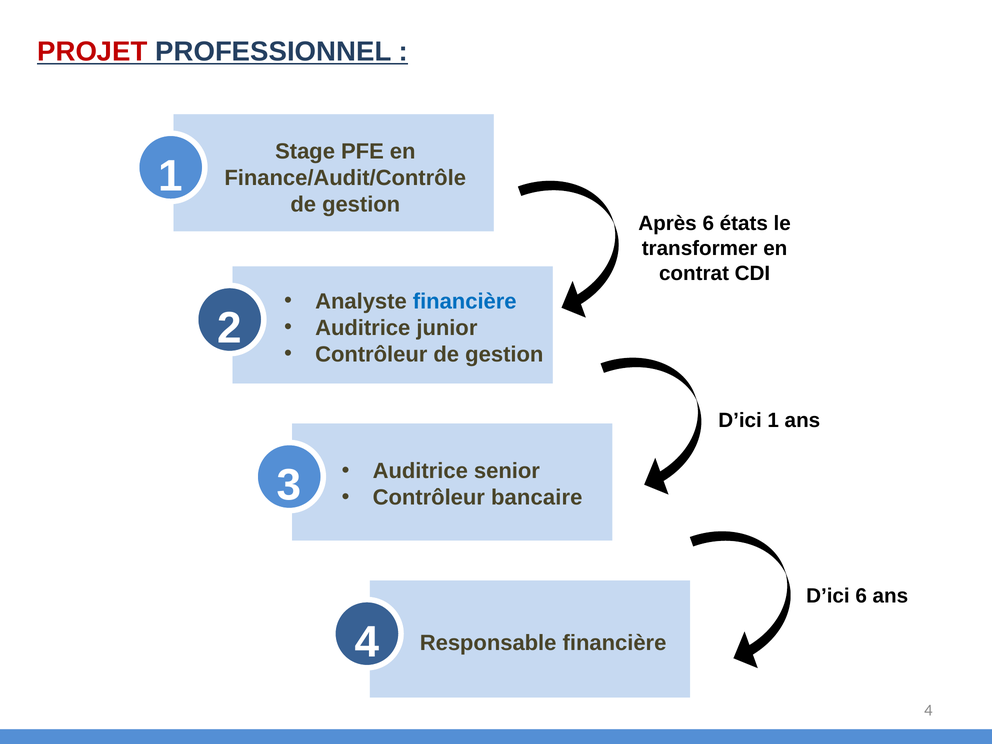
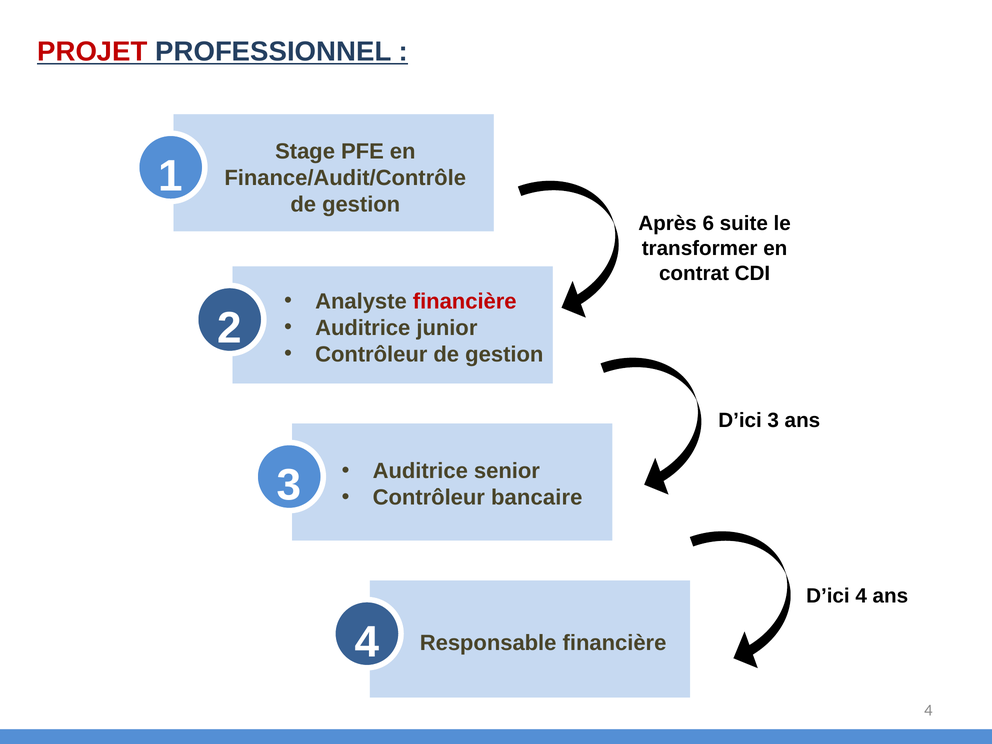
états: états -> suite
financière at (465, 301) colour: blue -> red
D’ici 1: 1 -> 3
D’ici 6: 6 -> 4
